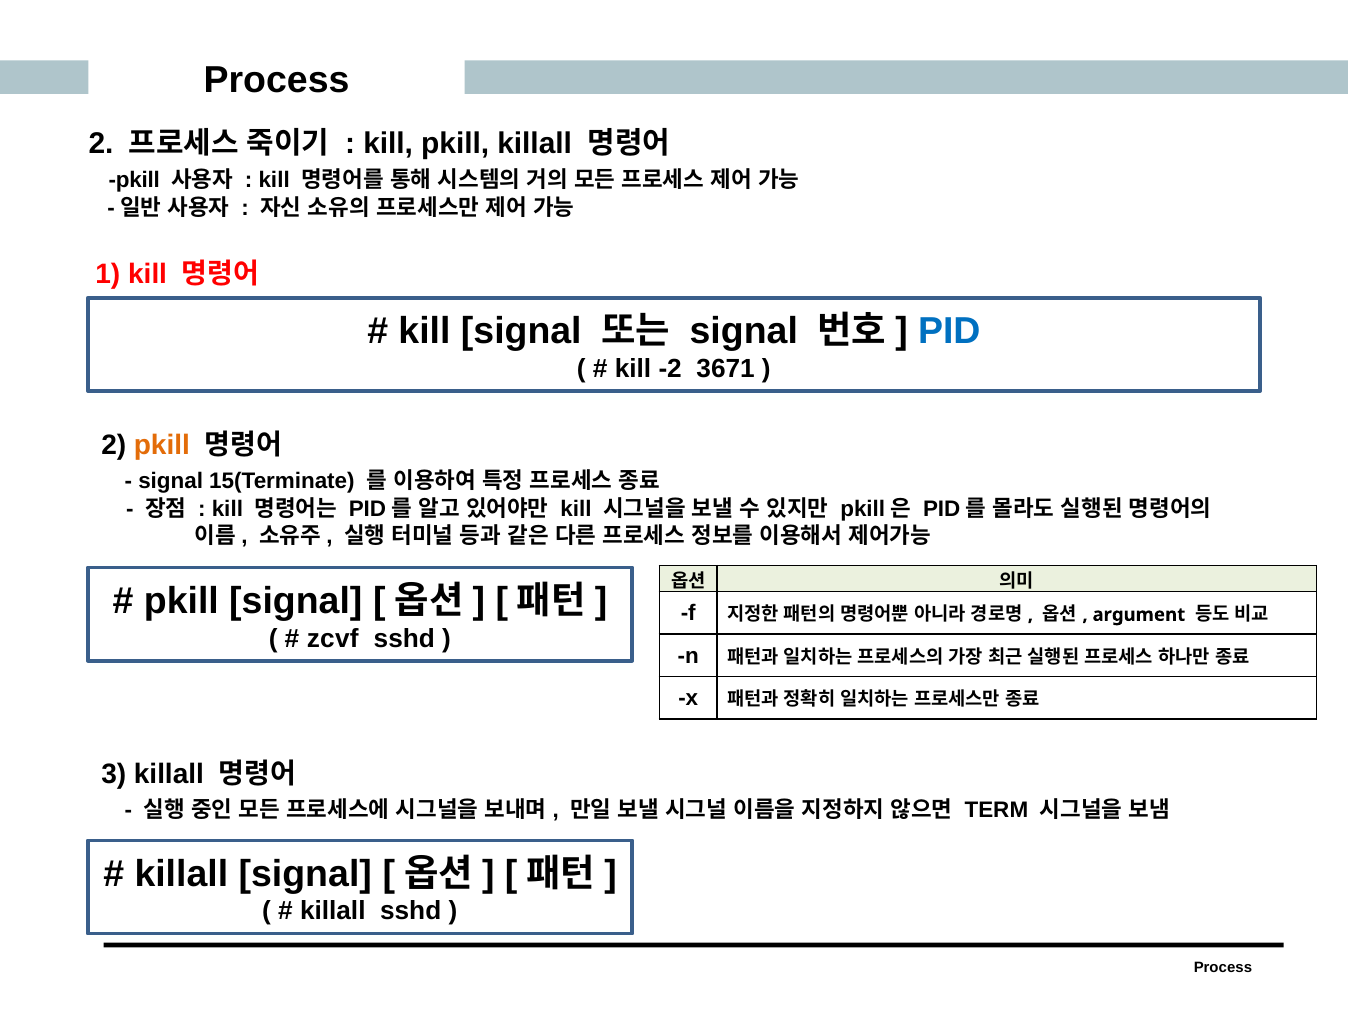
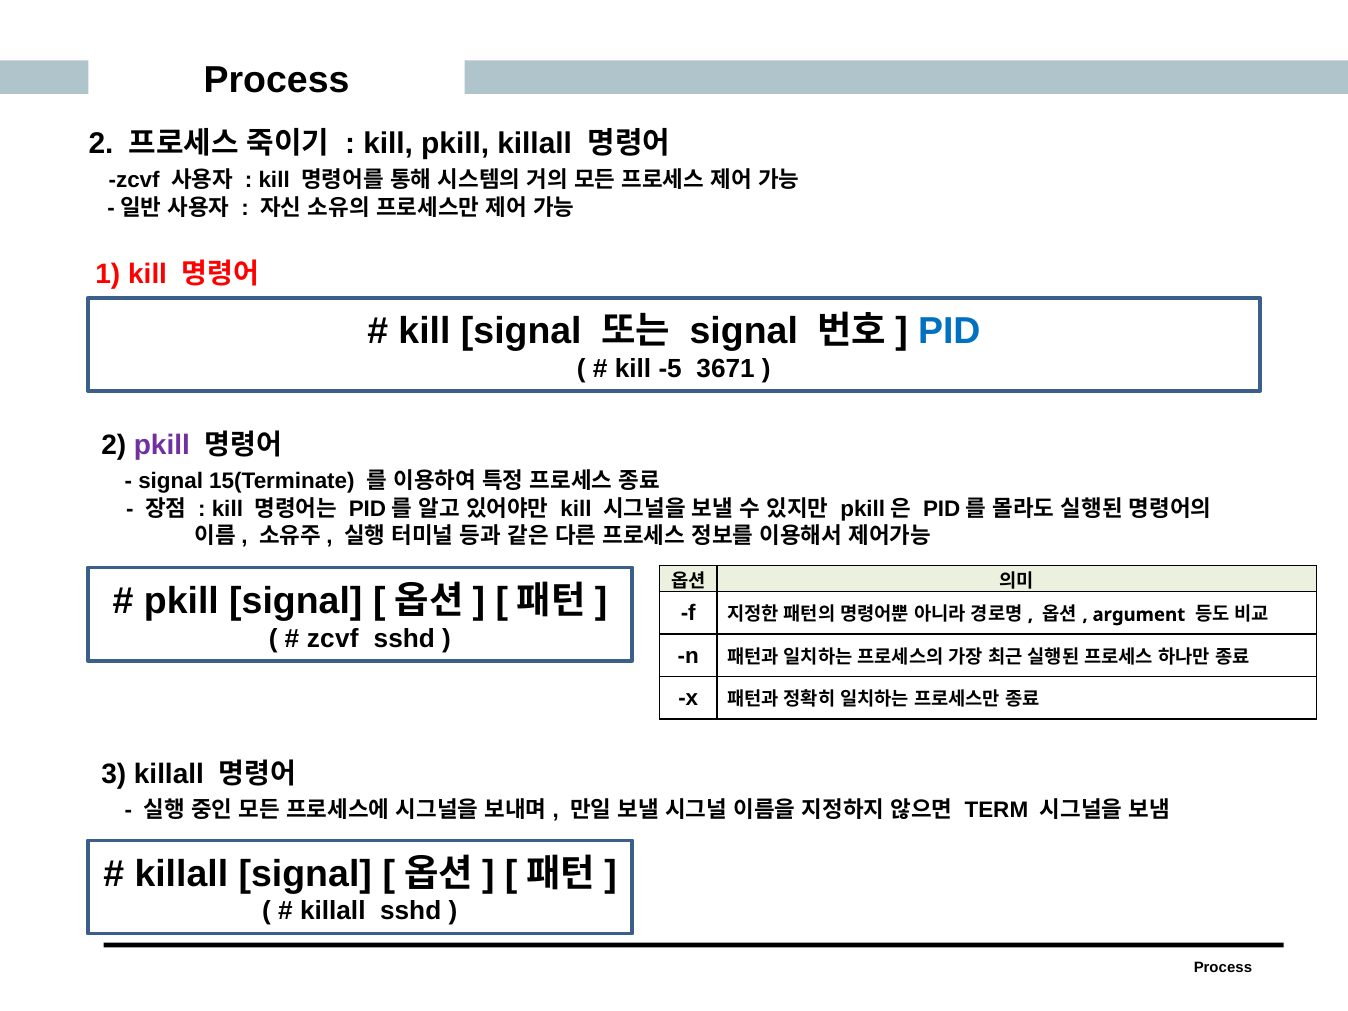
pkill at (134, 180): pkill -> zcvf
-2: -2 -> -5
pkill at (162, 445) colour: orange -> purple
